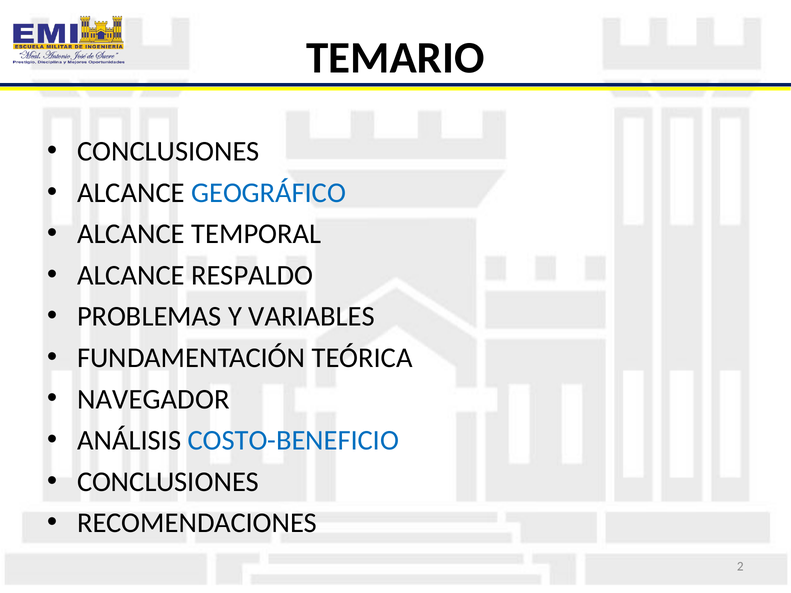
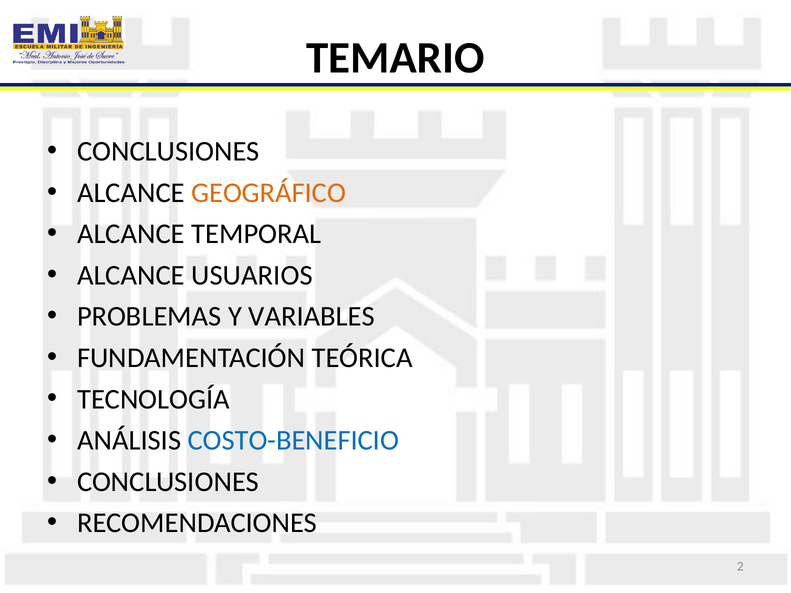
GEOGRÁFICO colour: blue -> orange
RESPALDO: RESPALDO -> USUARIOS
NAVEGADOR: NAVEGADOR -> TECNOLOGÍA
